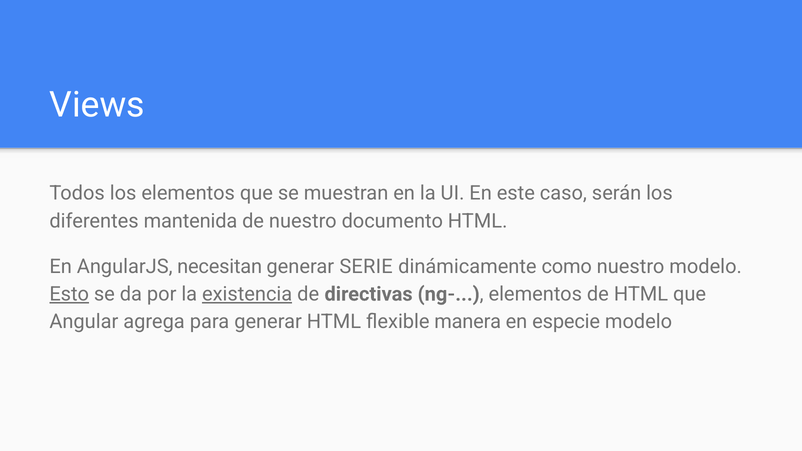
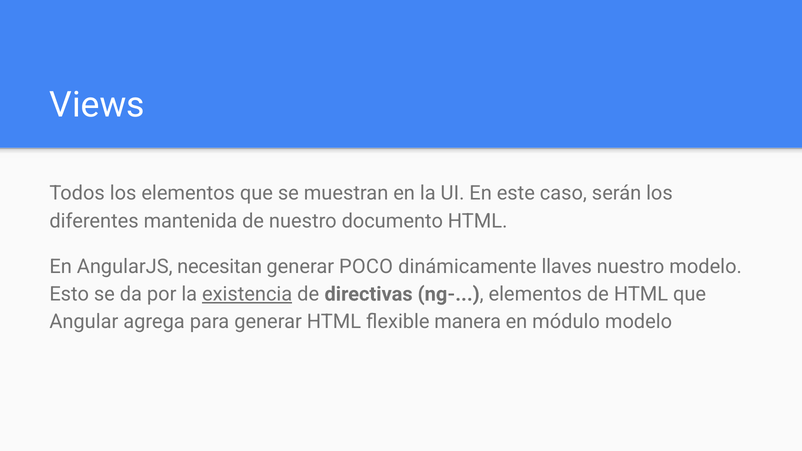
SERIE: SERIE -> POCO
como: como -> llaves
Esto underline: present -> none
especie: especie -> módulo
